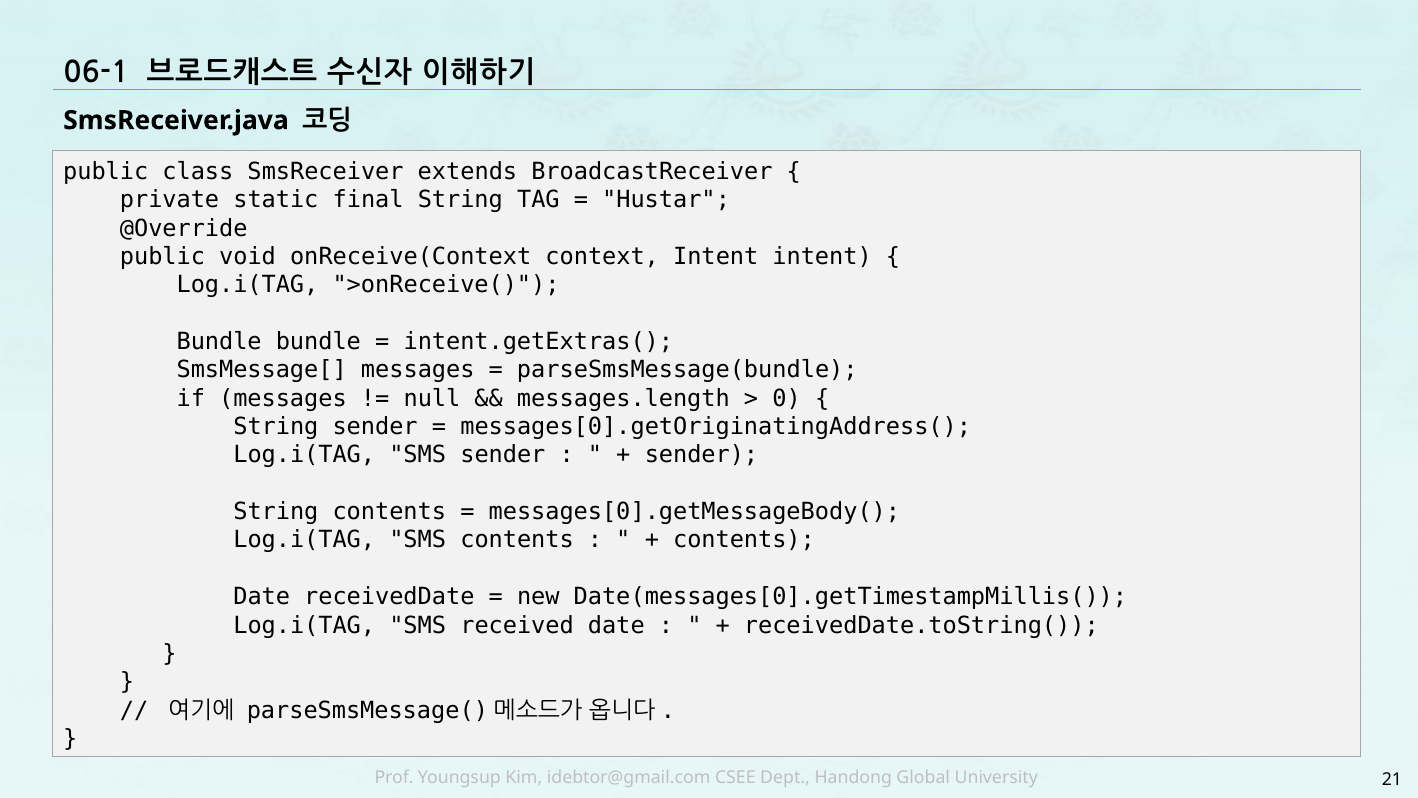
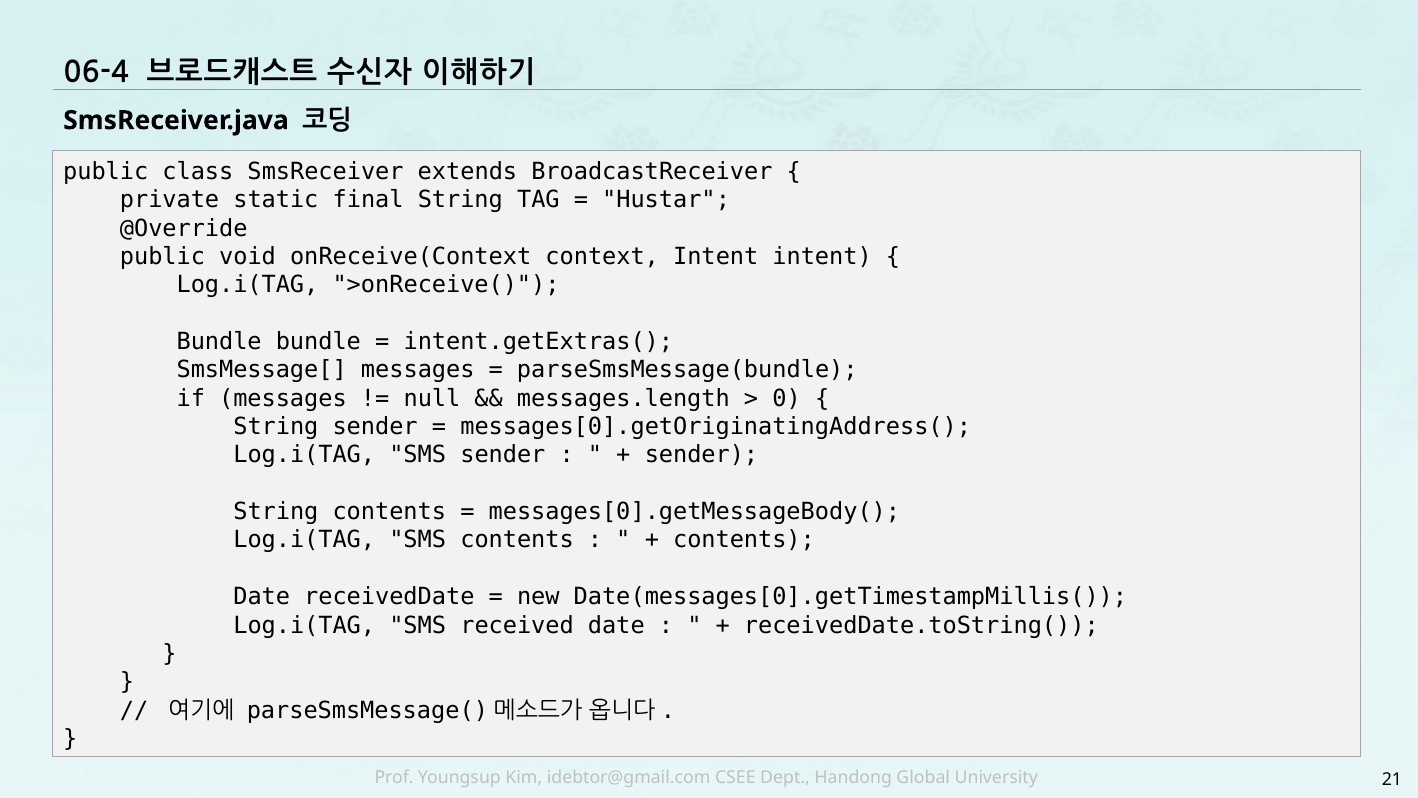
06-1: 06-1 -> 06-4
